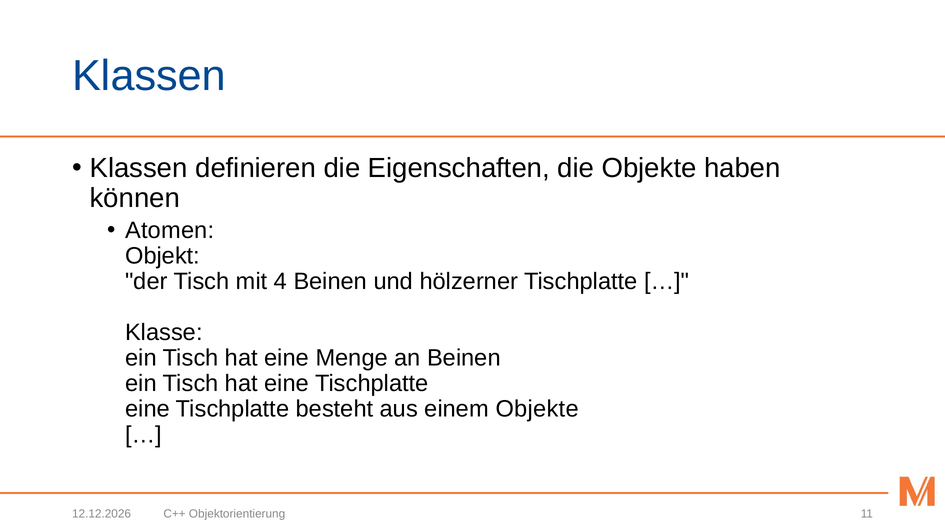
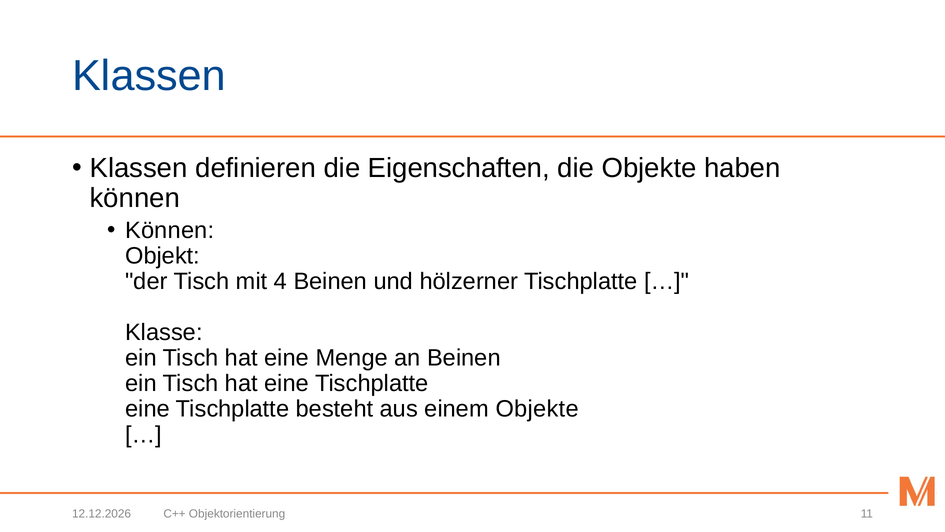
Atomen at (170, 230): Atomen -> Können
